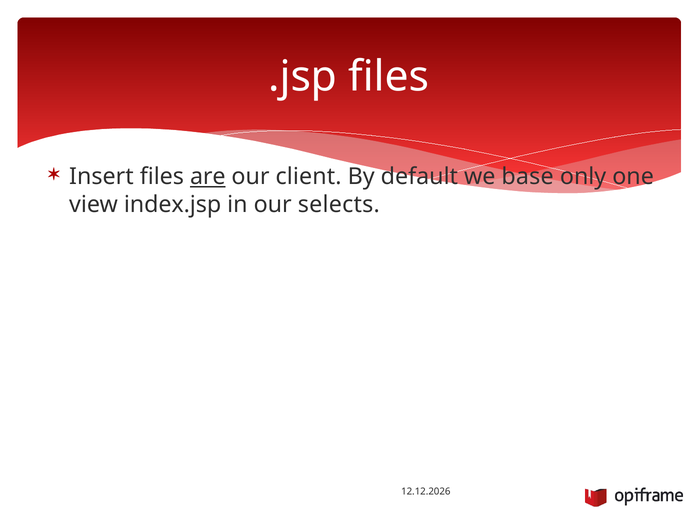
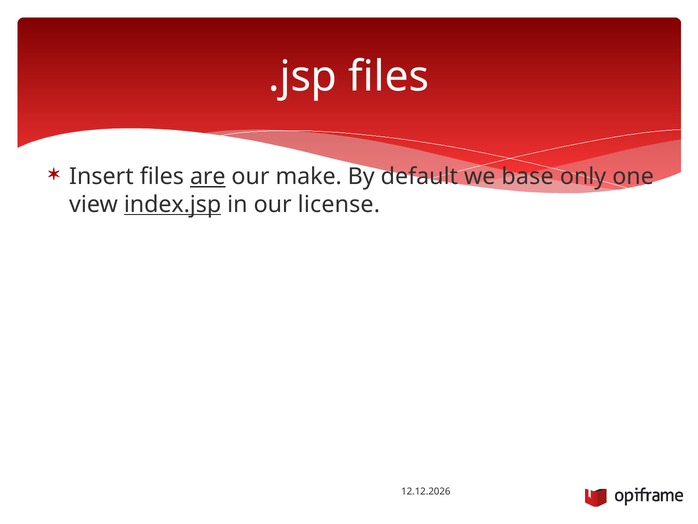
client: client -> make
index.jsp underline: none -> present
selects: selects -> license
